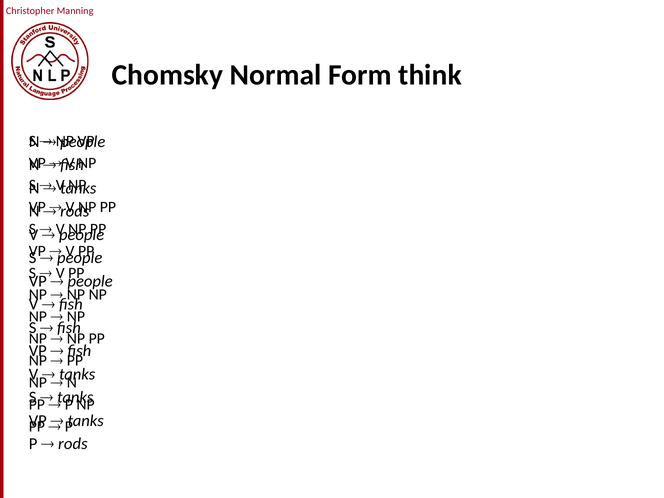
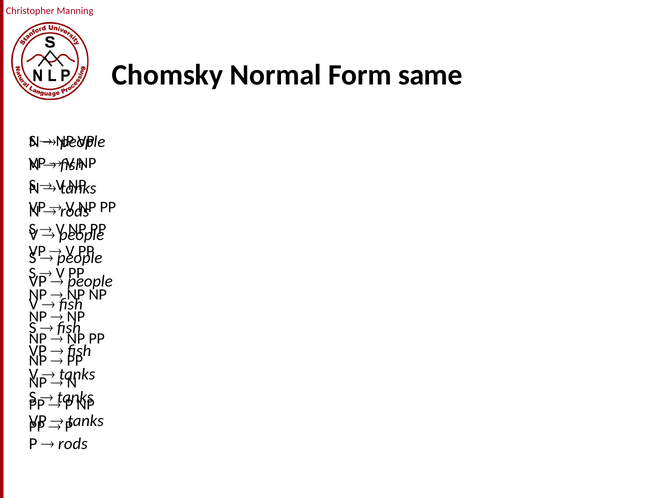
think: think -> same
